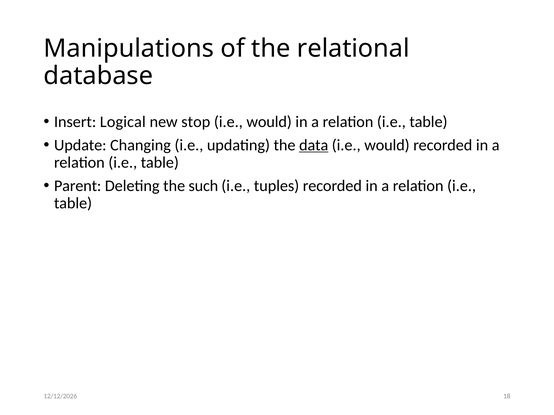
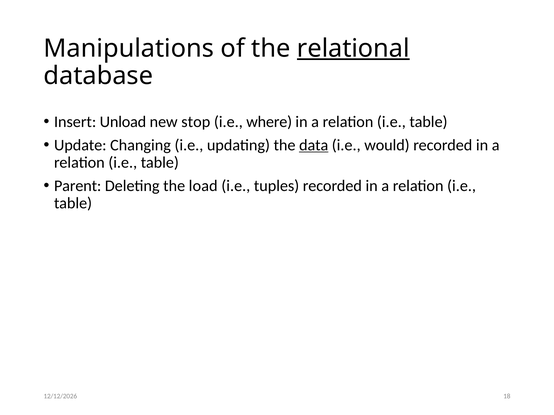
relational underline: none -> present
Logical: Logical -> Unload
would at (269, 122): would -> where
such: such -> load
